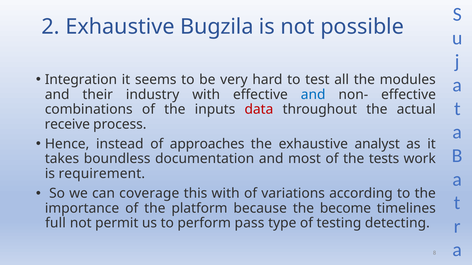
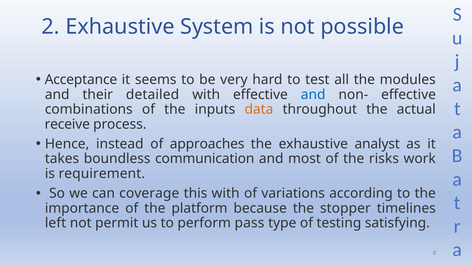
Bugzila: Bugzila -> System
Integration: Integration -> Acceptance
industry: industry -> detailed
data colour: red -> orange
documentation: documentation -> communication
tests: tests -> risks
become: become -> stopper
full: full -> left
detecting: detecting -> satisfying
